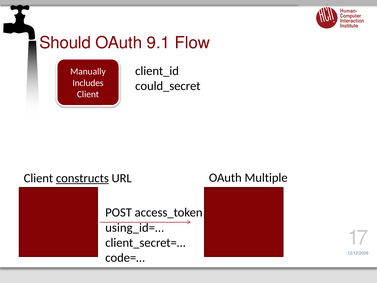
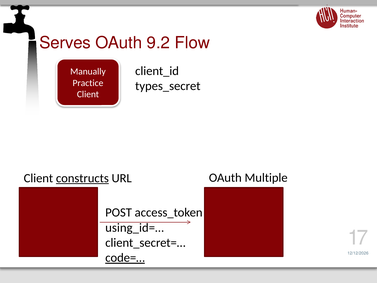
Should: Should -> Serves
9.1: 9.1 -> 9.2
Includes: Includes -> Practice
could_secret: could_secret -> types_secret
code=… underline: none -> present
